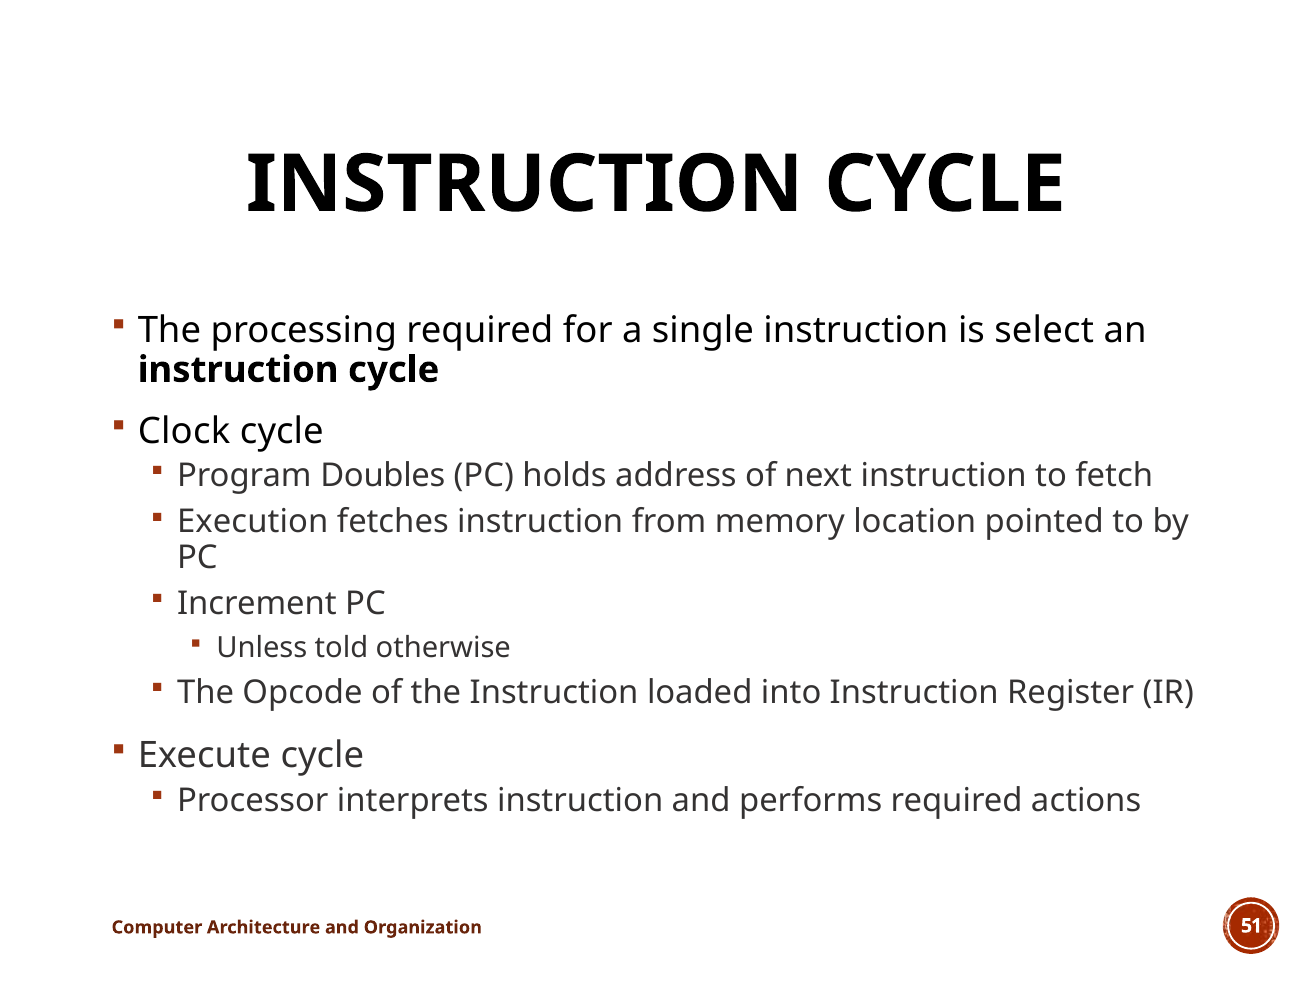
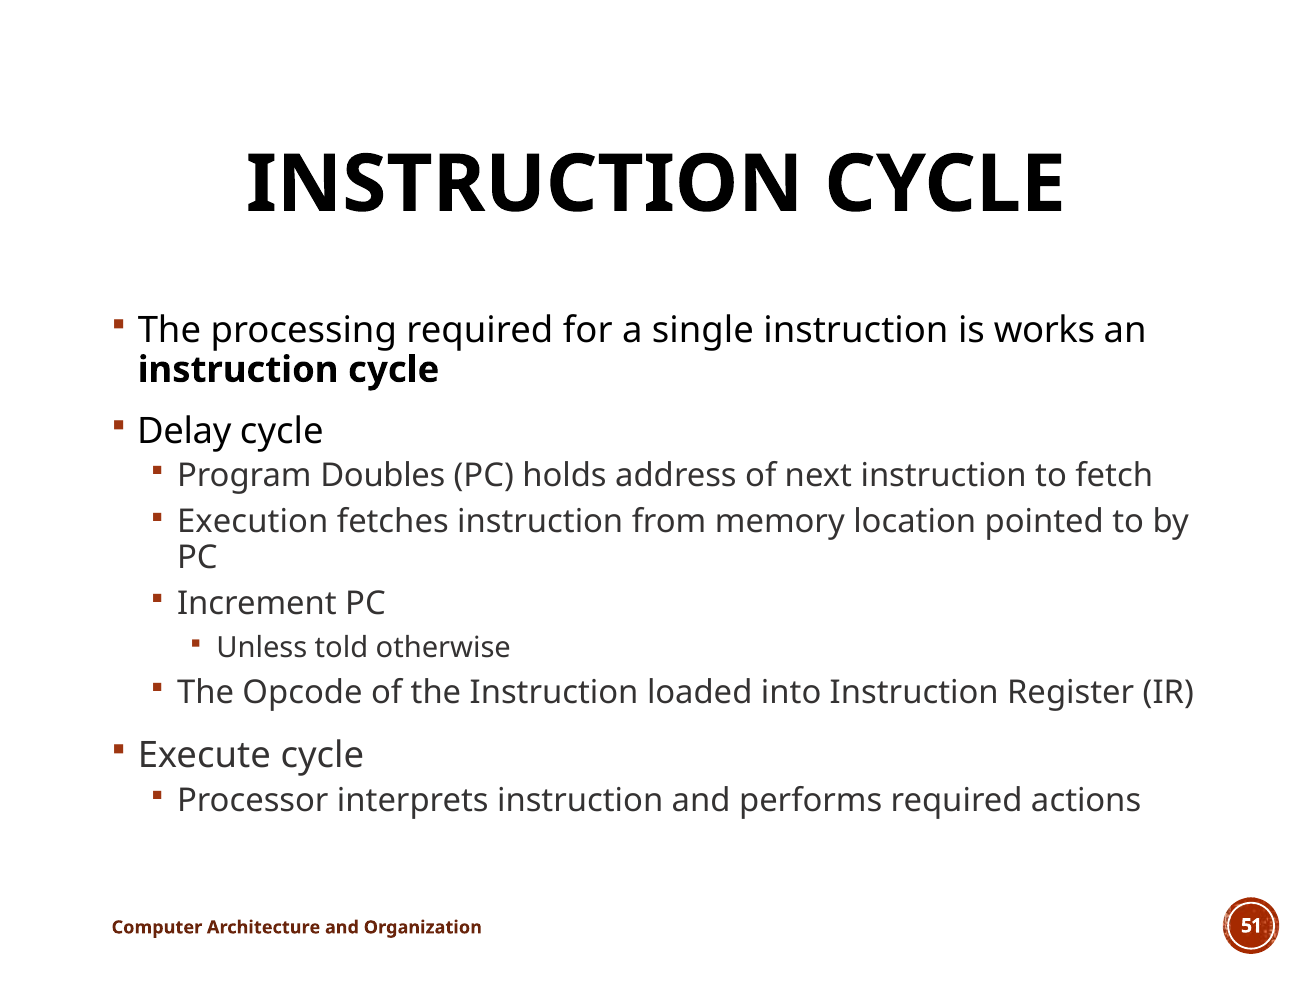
select: select -> works
Clock: Clock -> Delay
